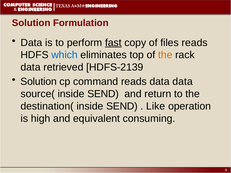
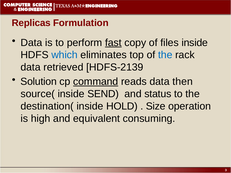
Solution at (31, 23): Solution -> Replicas
files reads: reads -> inside
the at (165, 55) colour: orange -> blue
command underline: none -> present
data data: data -> then
return: return -> status
destination( inside SEND: SEND -> HOLD
Like: Like -> Size
